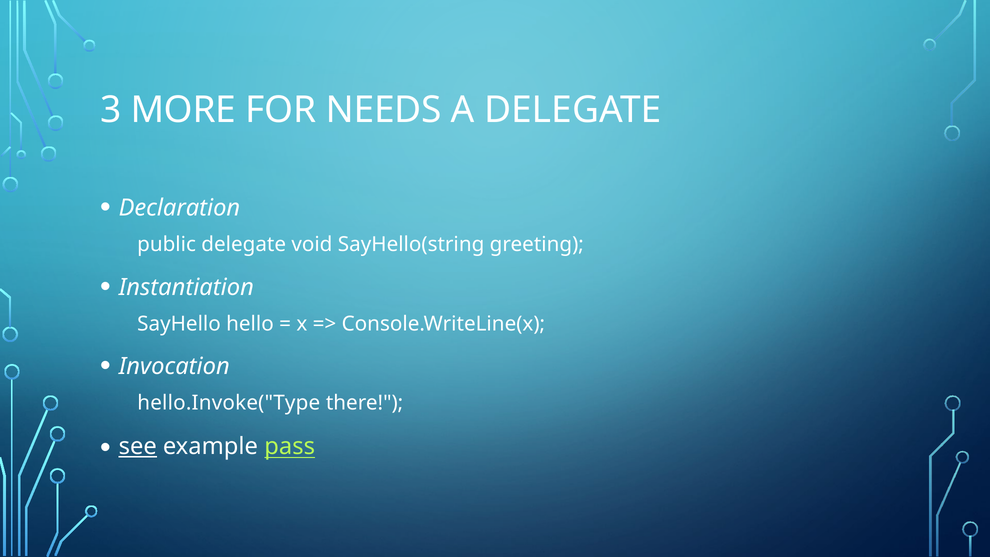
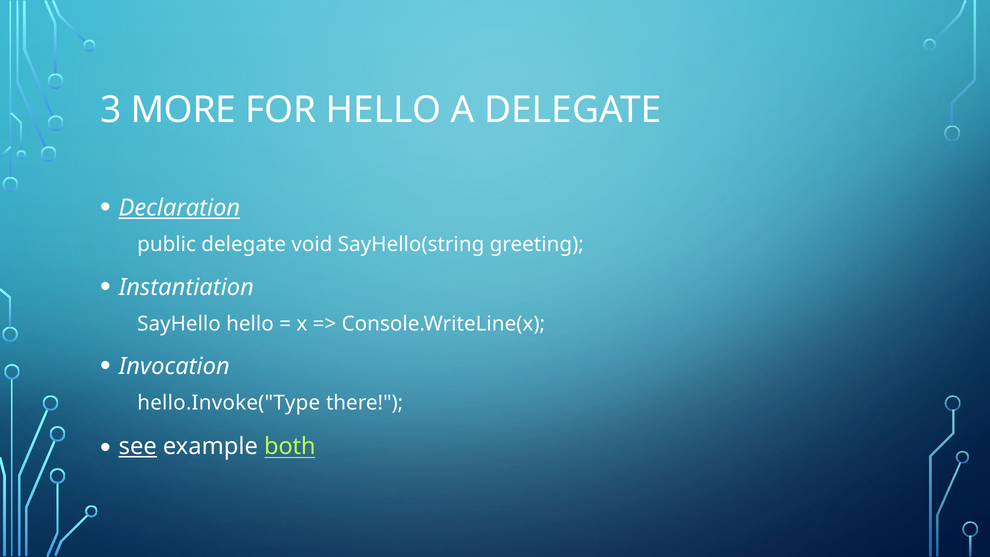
FOR NEEDS: NEEDS -> HELLO
Declaration underline: none -> present
pass: pass -> both
